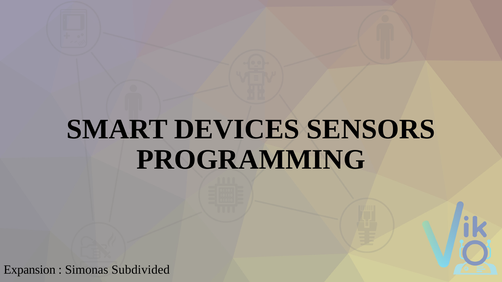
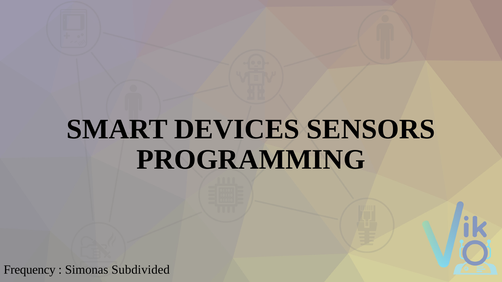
Expansion: Expansion -> Frequency
